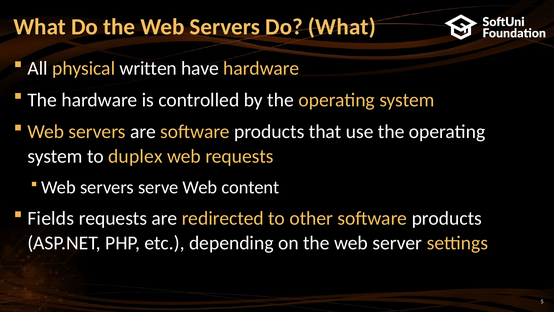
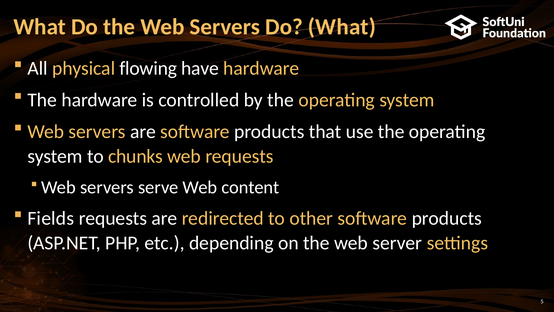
written: written -> flowing
duplex: duplex -> chunks
